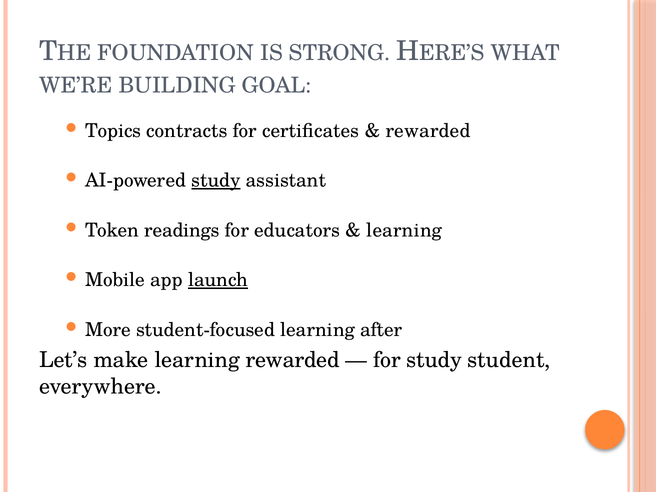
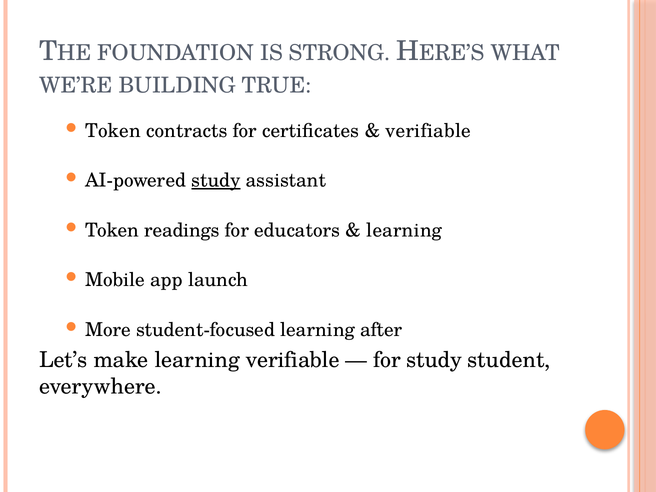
GOAL: GOAL -> TRUE
Topics at (113, 131): Topics -> Token
rewarded at (428, 131): rewarded -> verifiable
launch underline: present -> none
learning rewarded: rewarded -> verifiable
